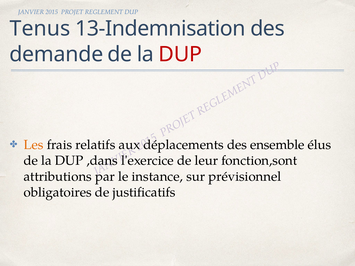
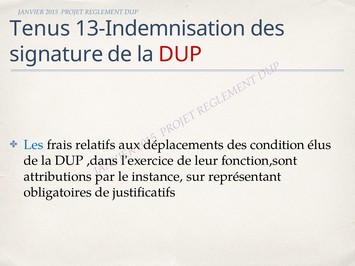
demande: demande -> signature
Les colour: orange -> blue
ensemble: ensemble -> condition
prévisionnel: prévisionnel -> représentant
